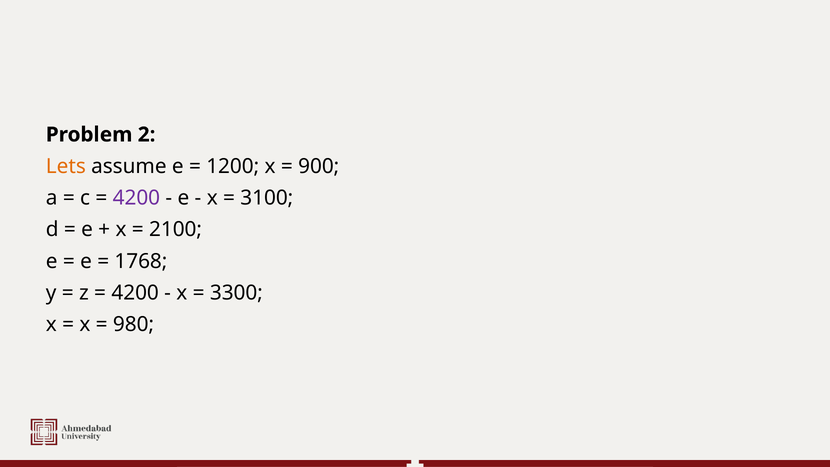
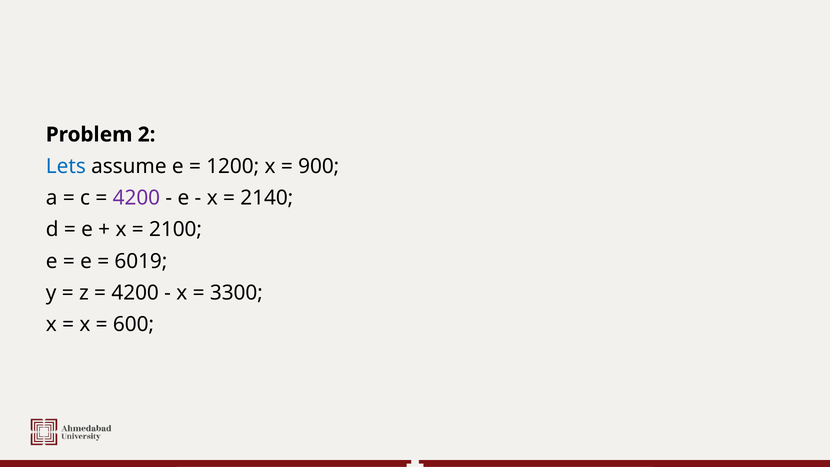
Lets colour: orange -> blue
3100: 3100 -> 2140
1768: 1768 -> 6019
980: 980 -> 600
